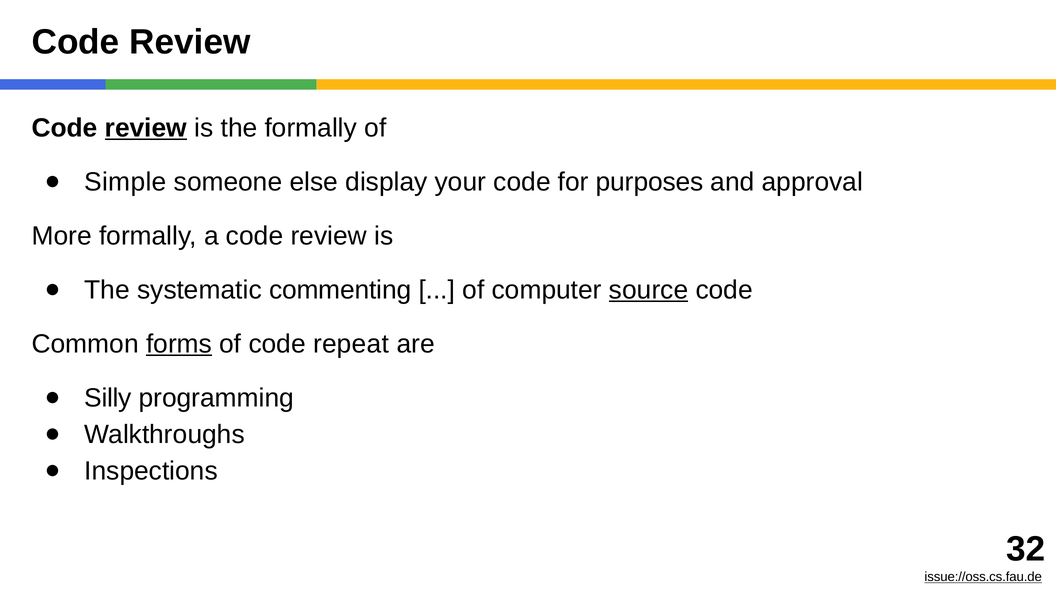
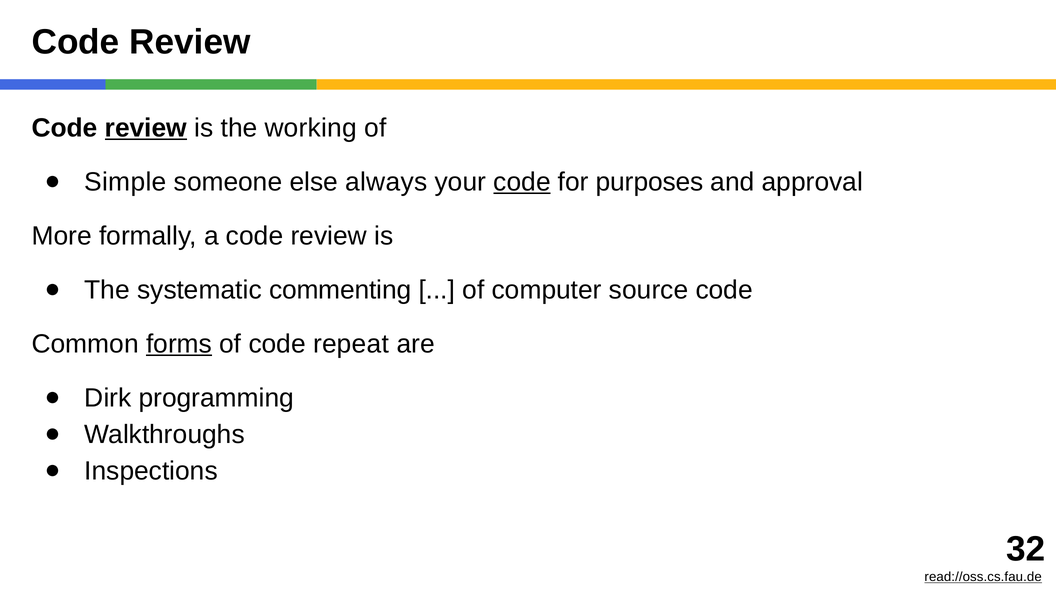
the formally: formally -> working
display: display -> always
code at (522, 182) underline: none -> present
source underline: present -> none
Silly: Silly -> Dirk
issue://oss.cs.fau.de: issue://oss.cs.fau.de -> read://oss.cs.fau.de
